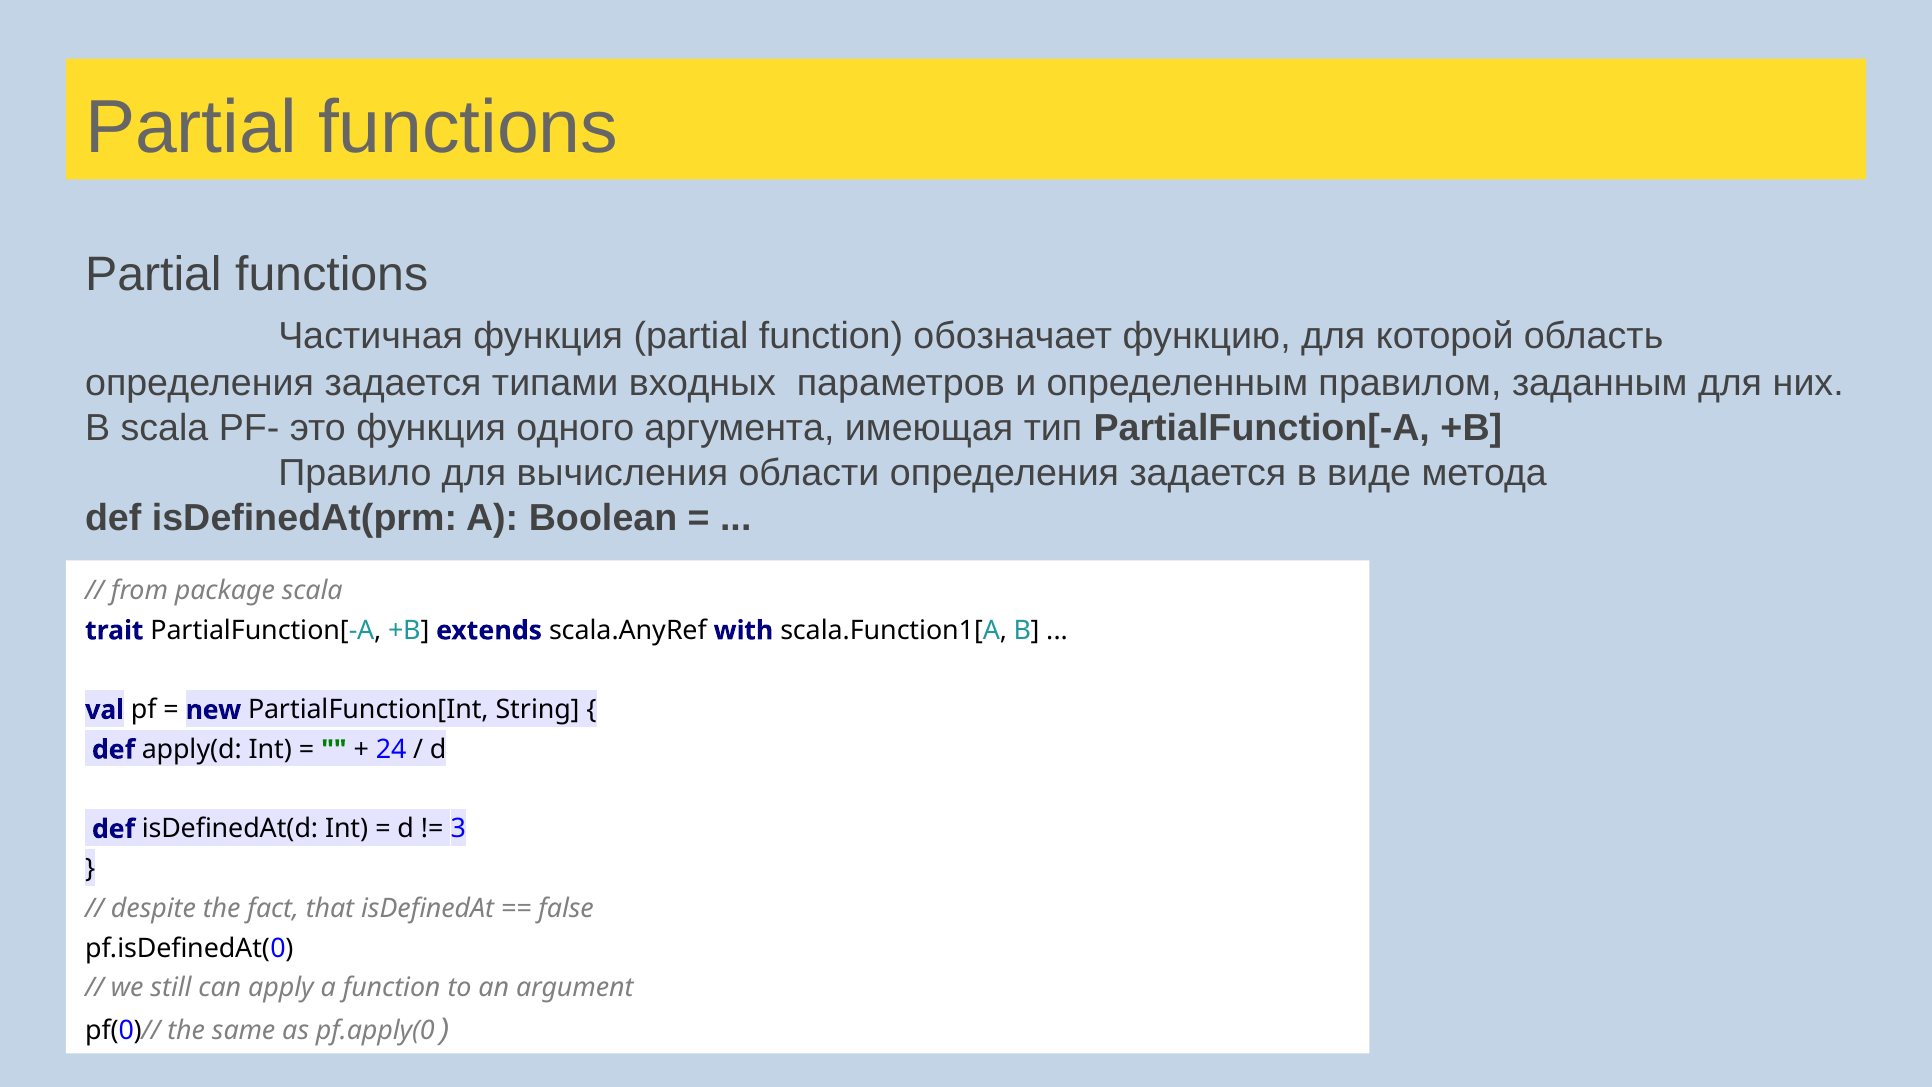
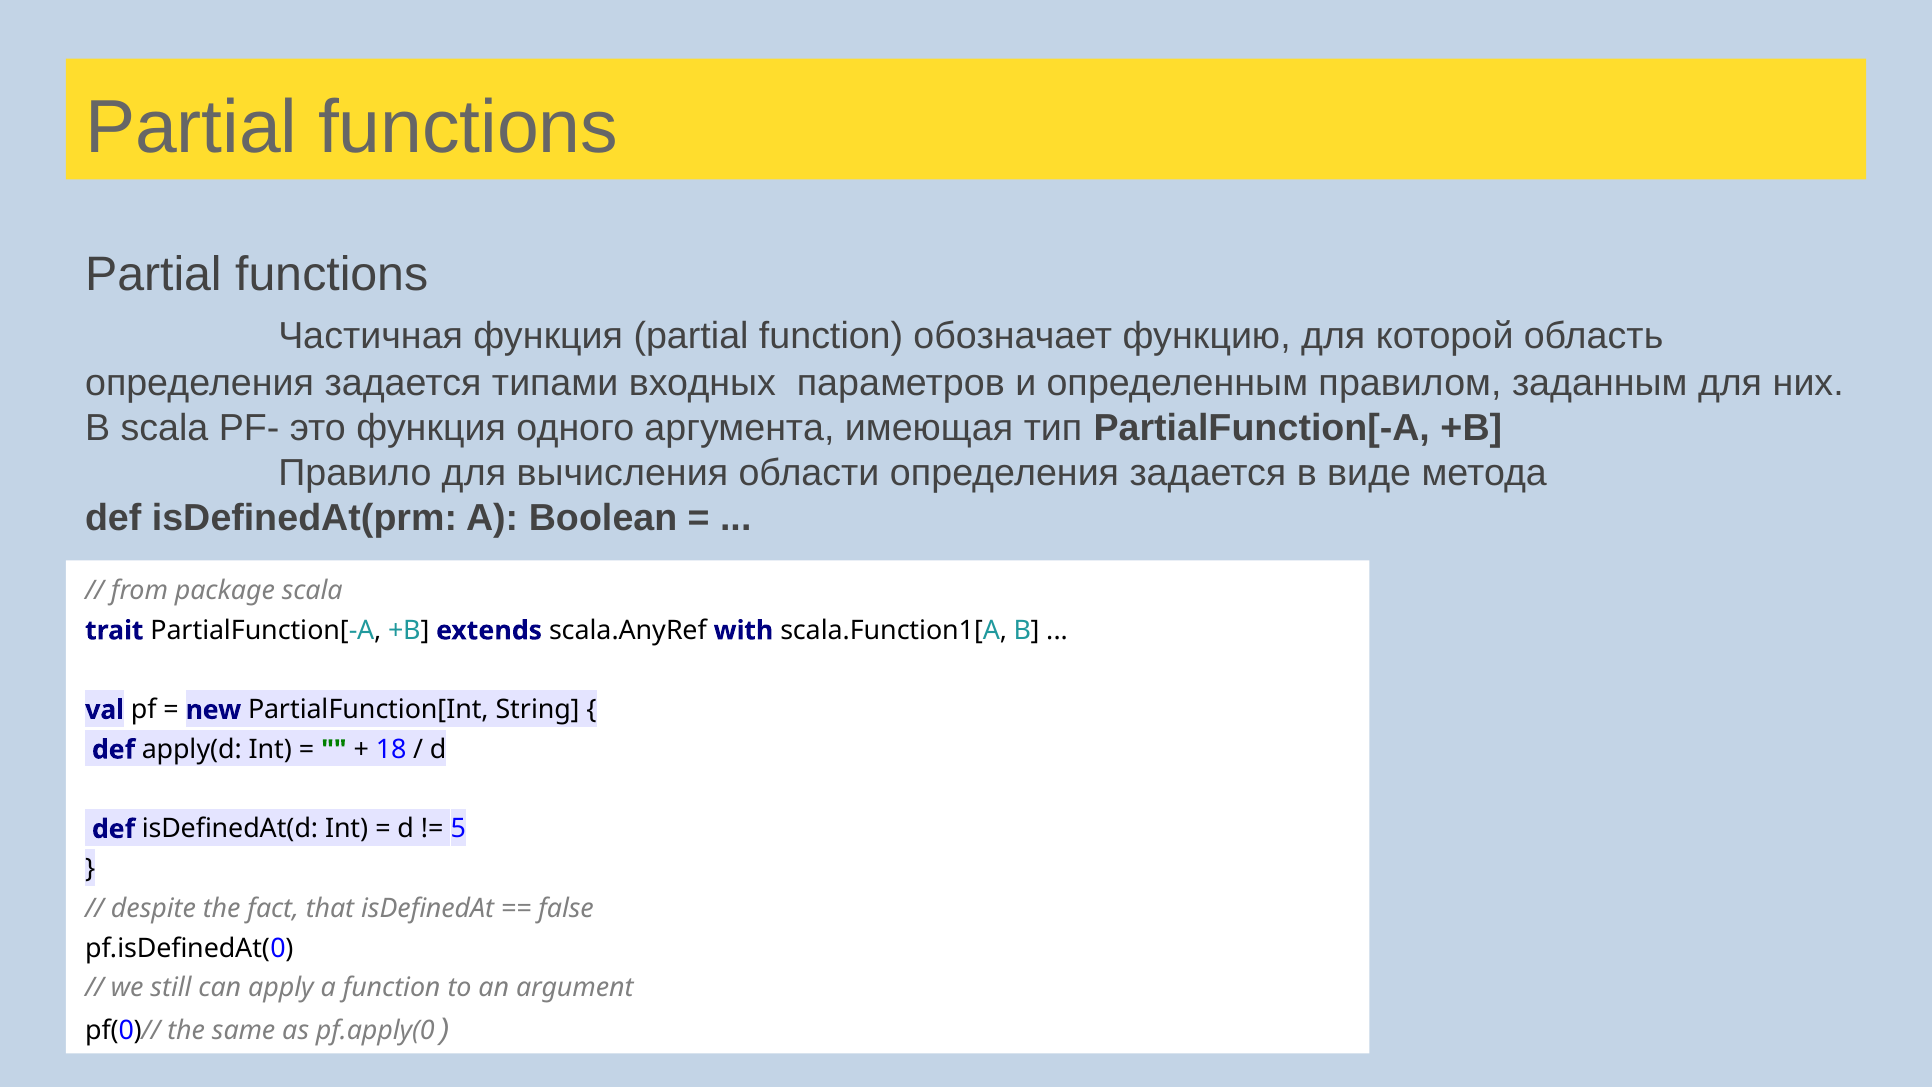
24: 24 -> 18
3: 3 -> 5
